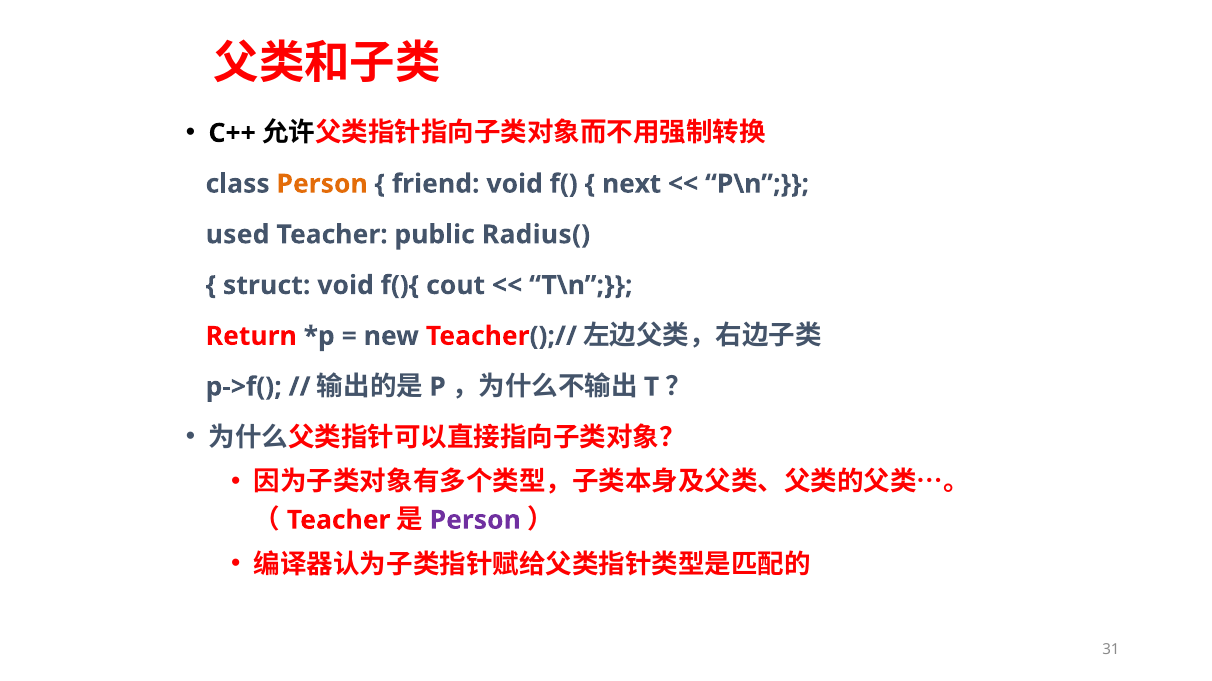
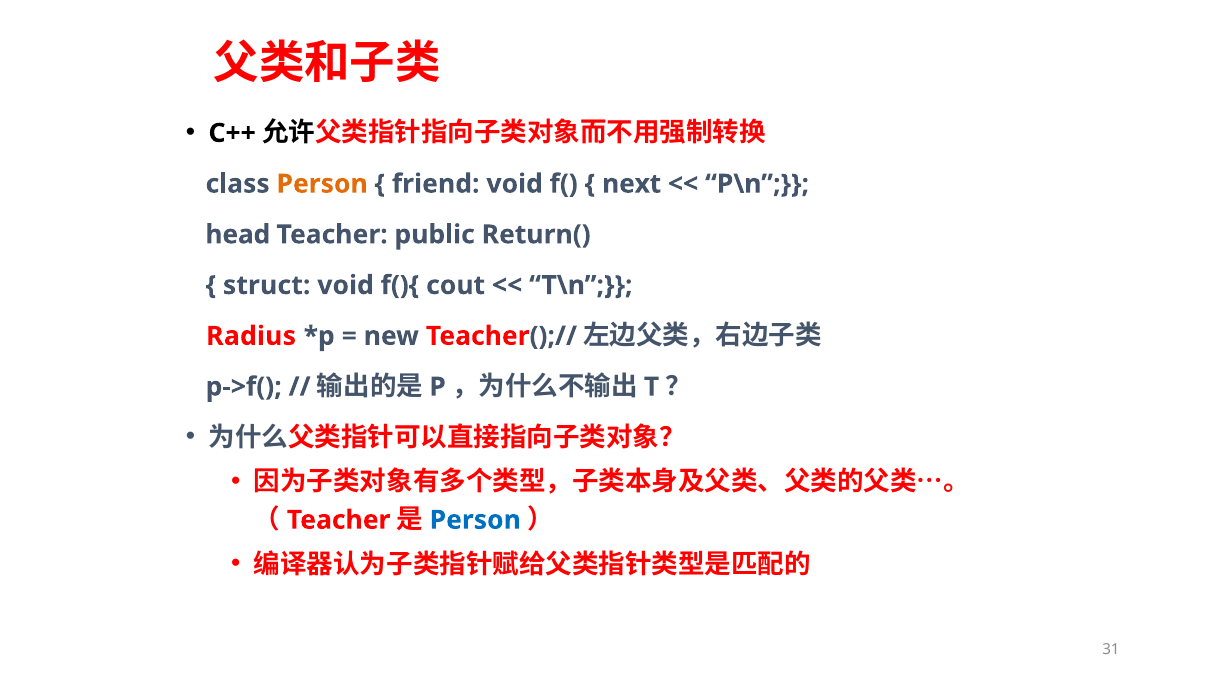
used: used -> head
Radius(: Radius( -> Return(
Return: Return -> Radius
Person at (475, 521) colour: purple -> blue
